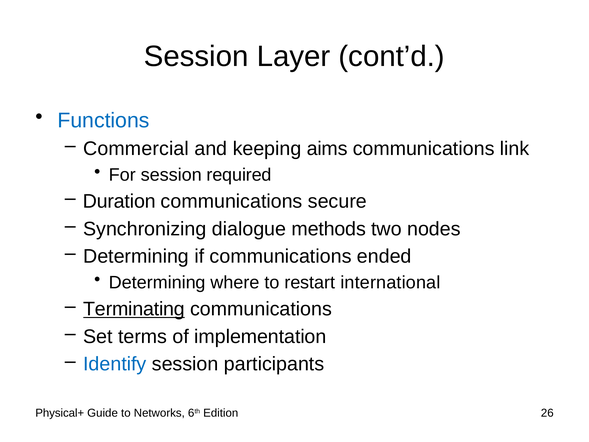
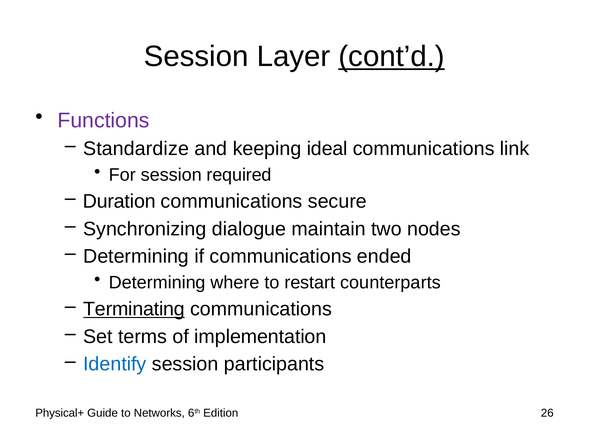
cont’d underline: none -> present
Functions colour: blue -> purple
Commercial: Commercial -> Standardize
aims: aims -> ideal
methods: methods -> maintain
international: international -> counterparts
